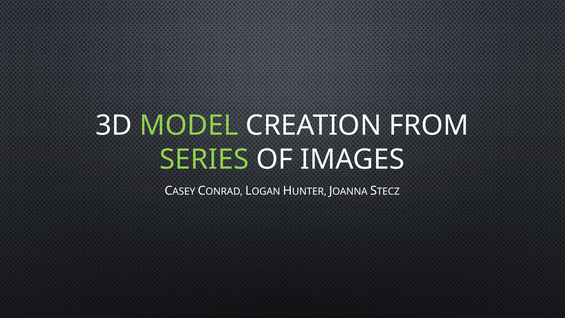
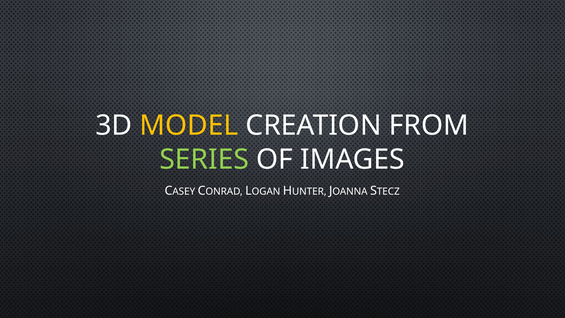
MODEL colour: light green -> yellow
